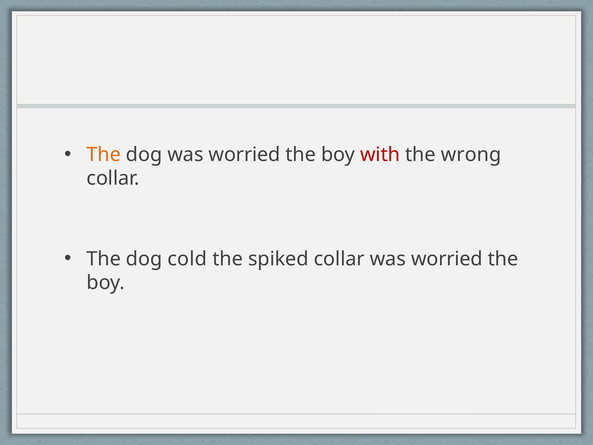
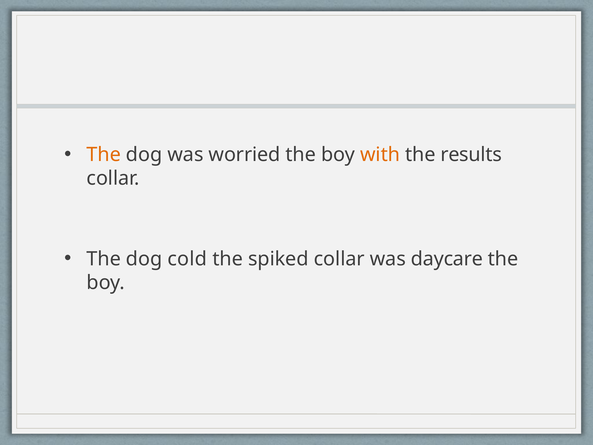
with colour: red -> orange
wrong: wrong -> results
collar was worried: worried -> daycare
